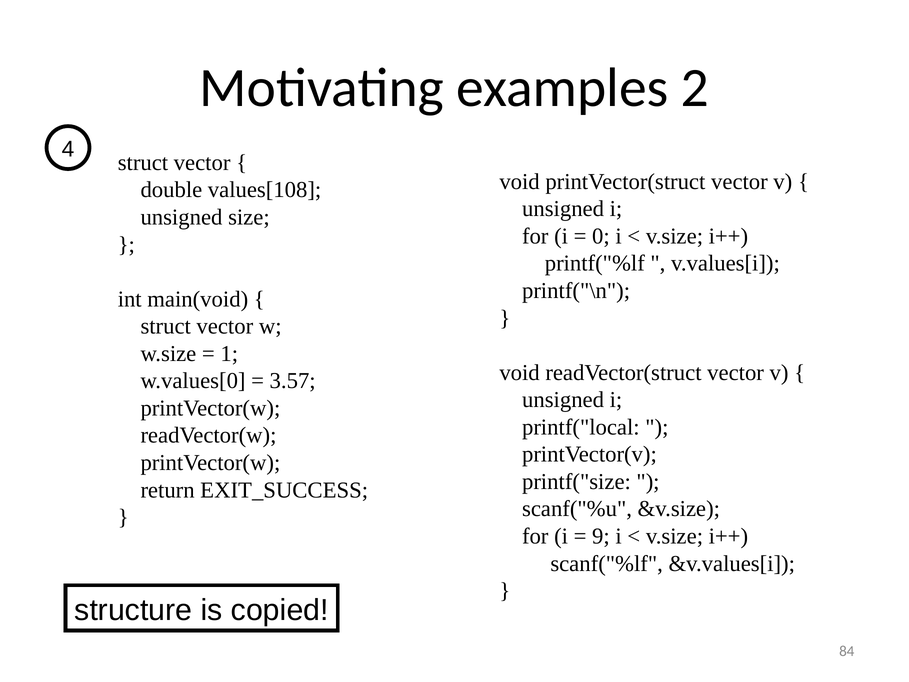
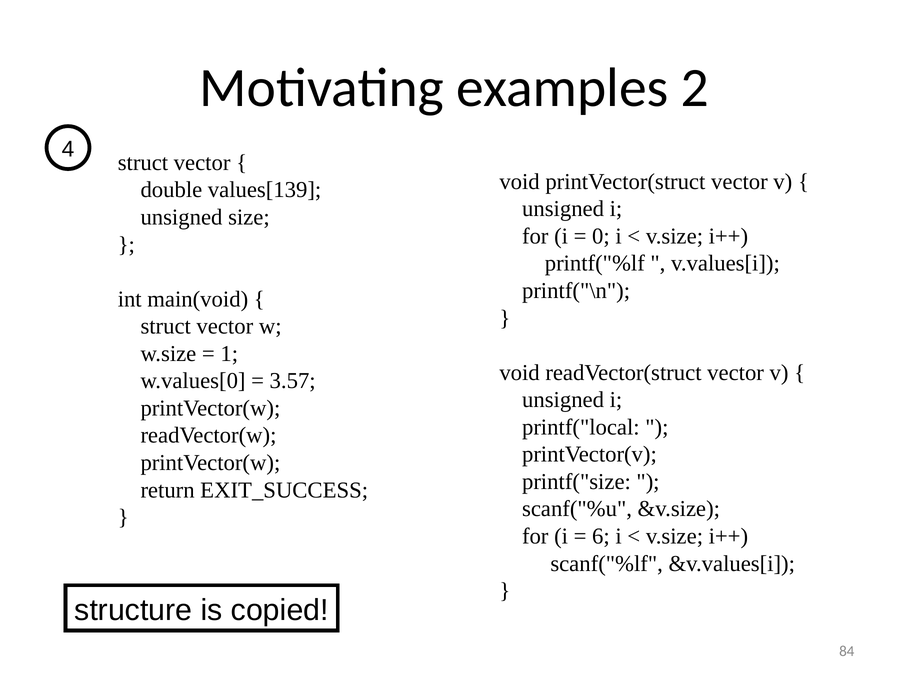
values[108: values[108 -> values[139
9: 9 -> 6
